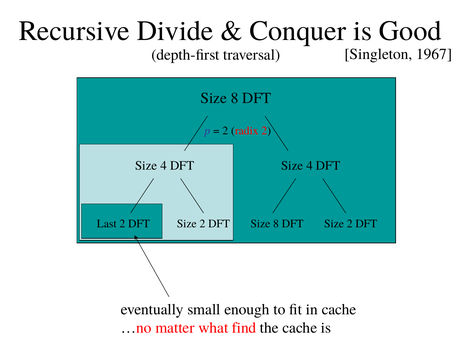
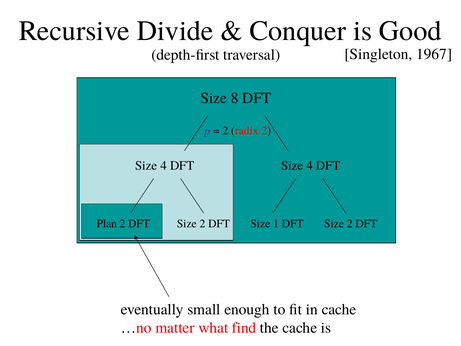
Last: Last -> Plan
DFT Size 8: 8 -> 1
